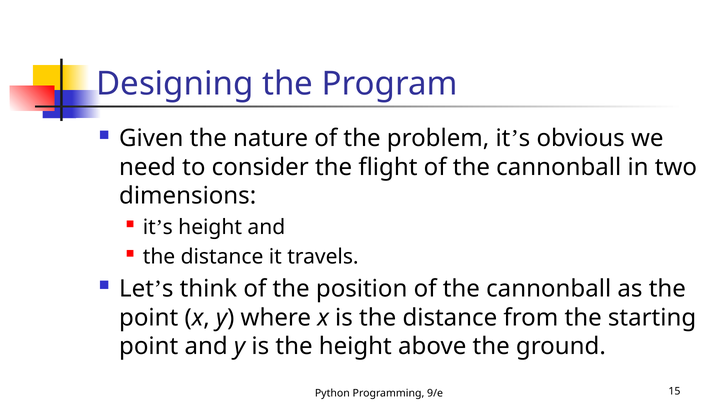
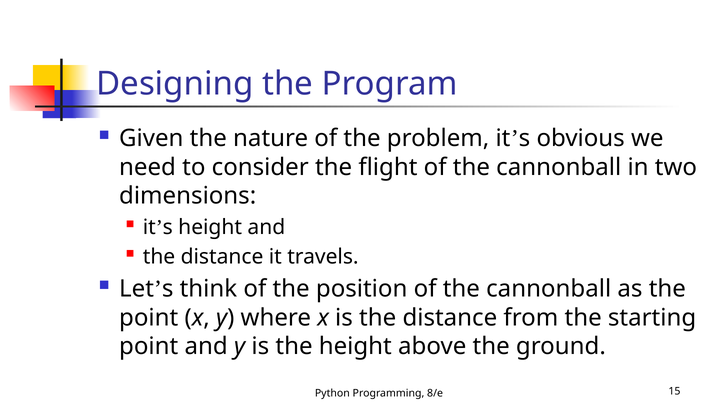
9/e: 9/e -> 8/e
